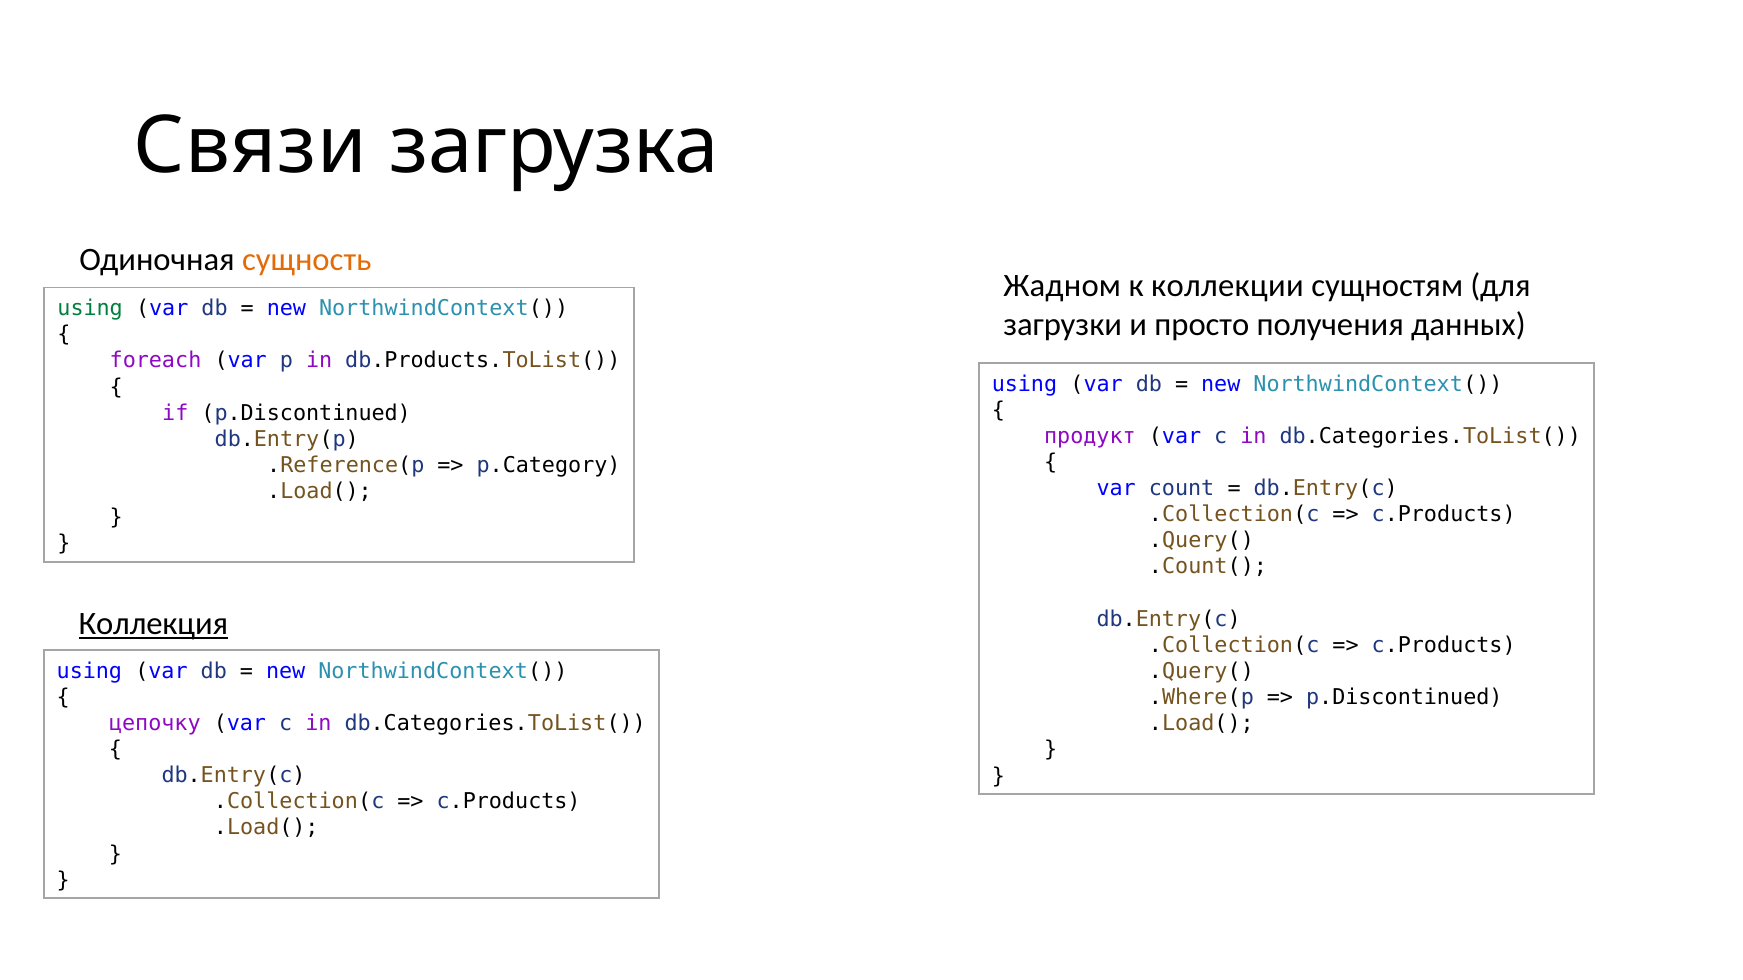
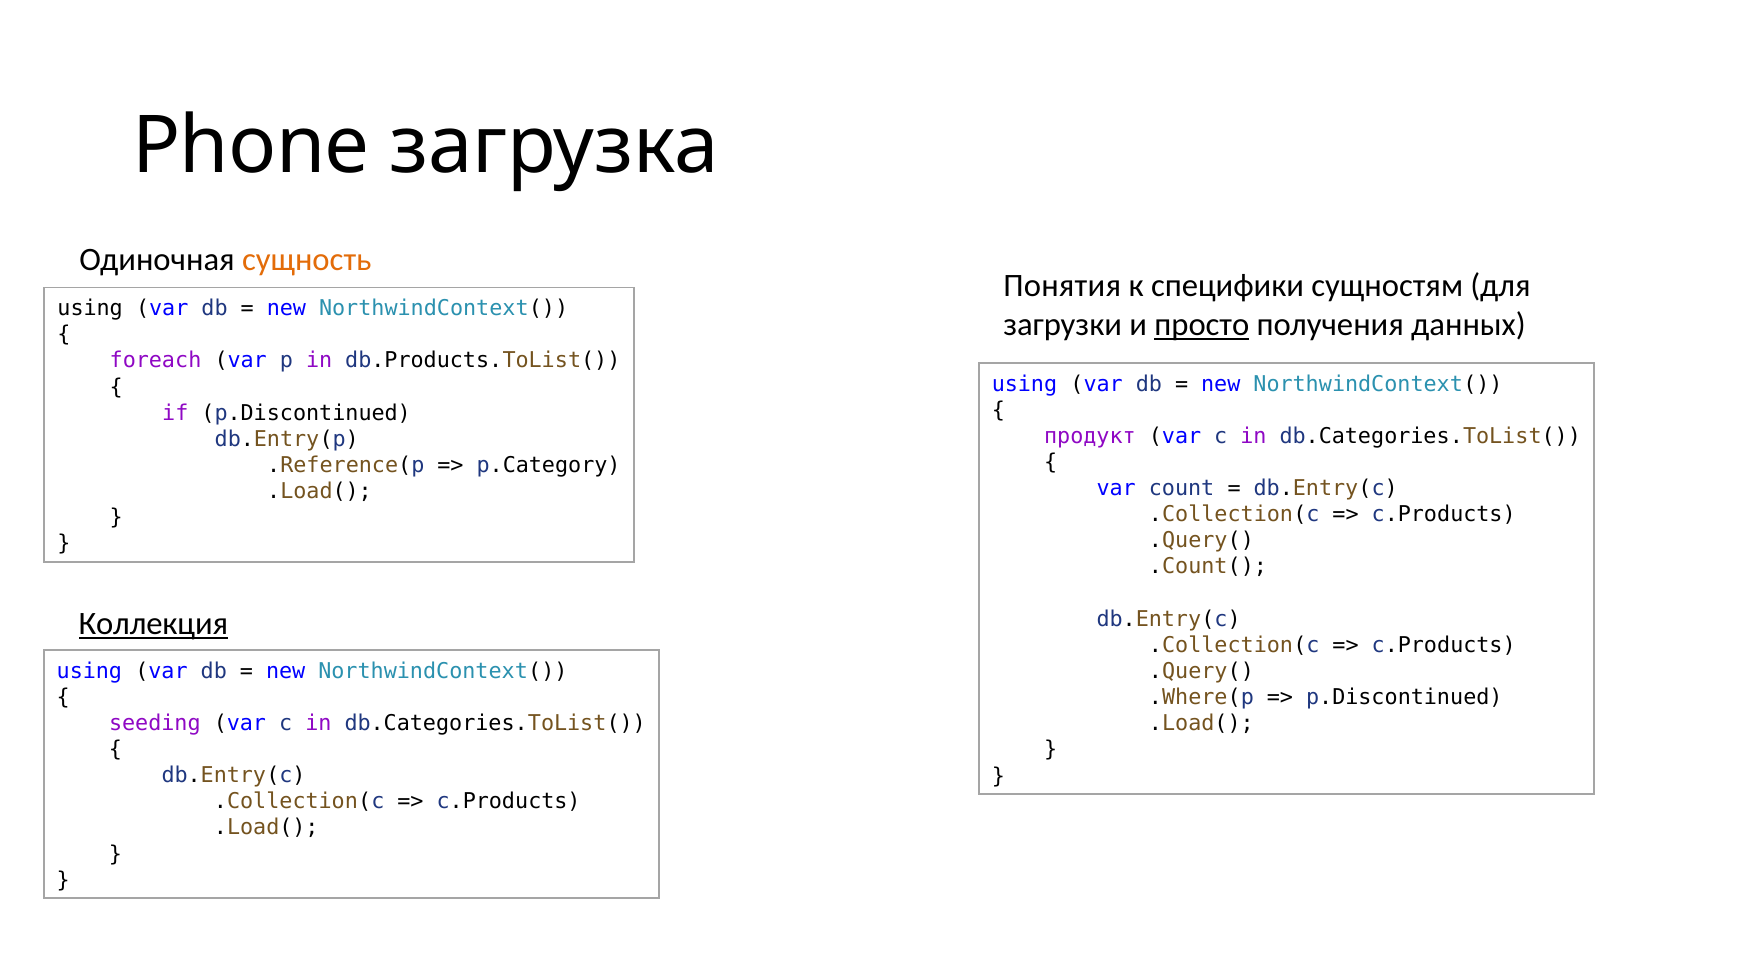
Связи: Связи -> Phone
Жадном: Жадном -> Понятия
коллекции: коллекции -> специфики
using at (90, 309) colour: green -> black
просто underline: none -> present
цепочку: цепочку -> seeding
